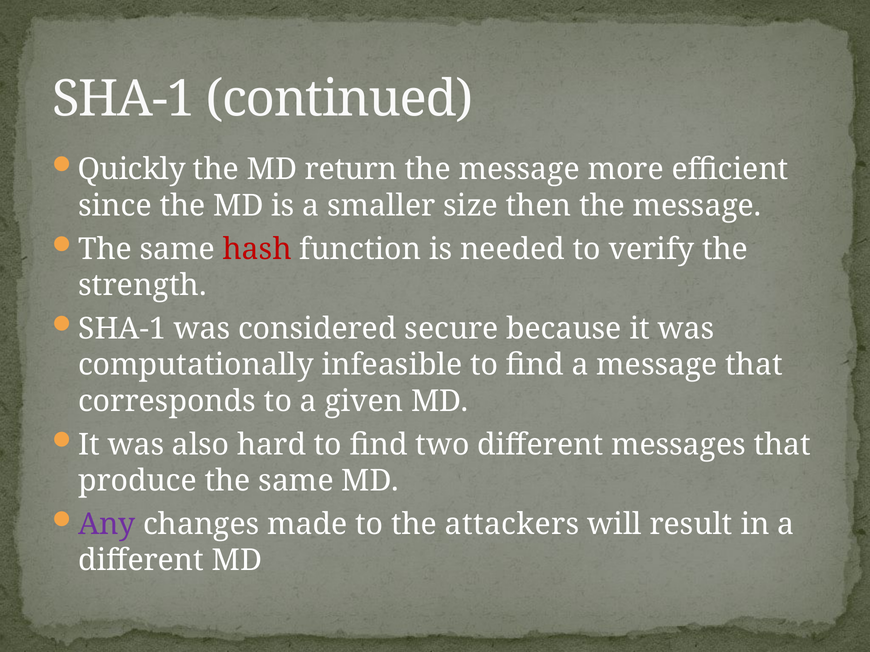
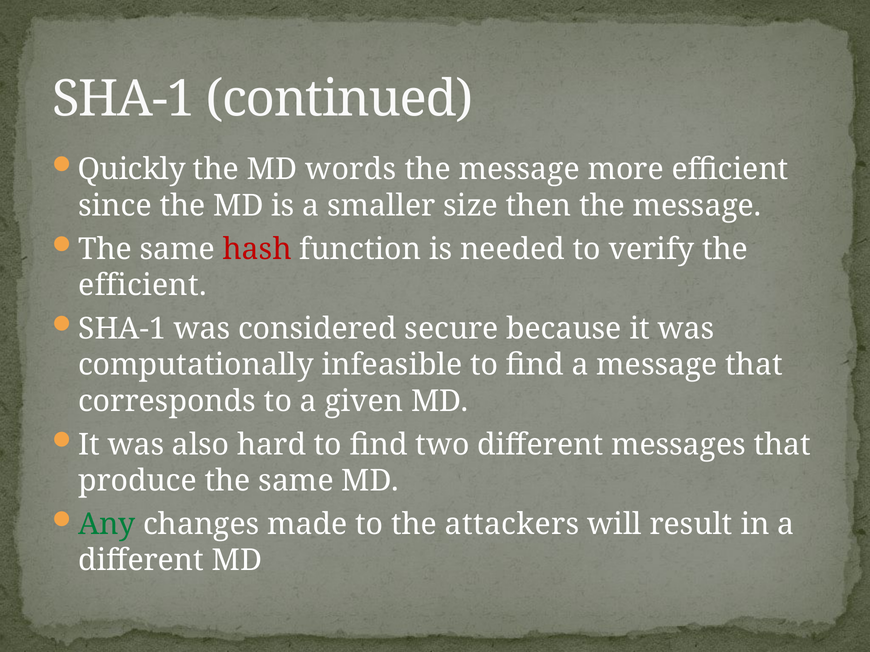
return: return -> words
strength at (142, 285): strength -> efficient
Any colour: purple -> green
